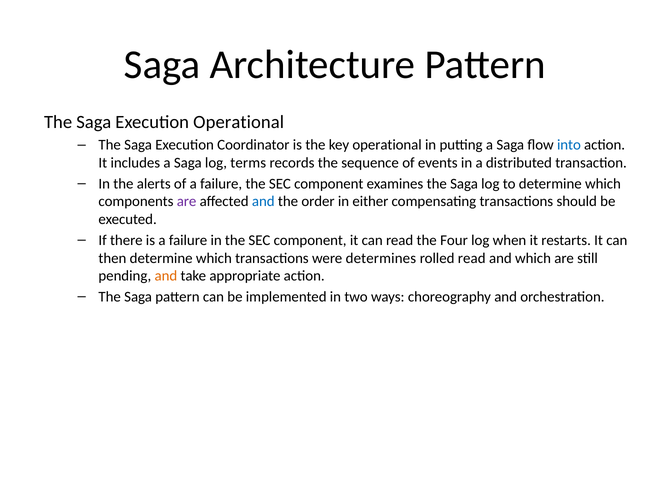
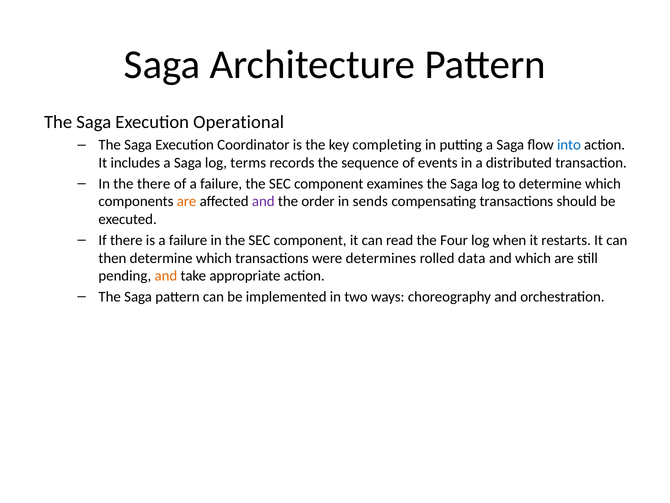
key operational: operational -> completing
the alerts: alerts -> there
are at (187, 201) colour: purple -> orange
and at (263, 201) colour: blue -> purple
either: either -> sends
rolled read: read -> data
